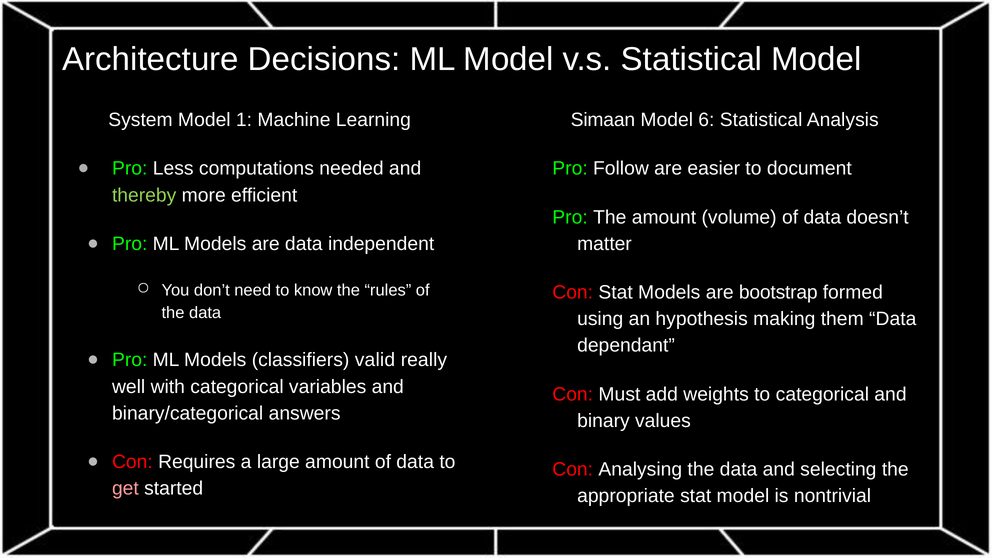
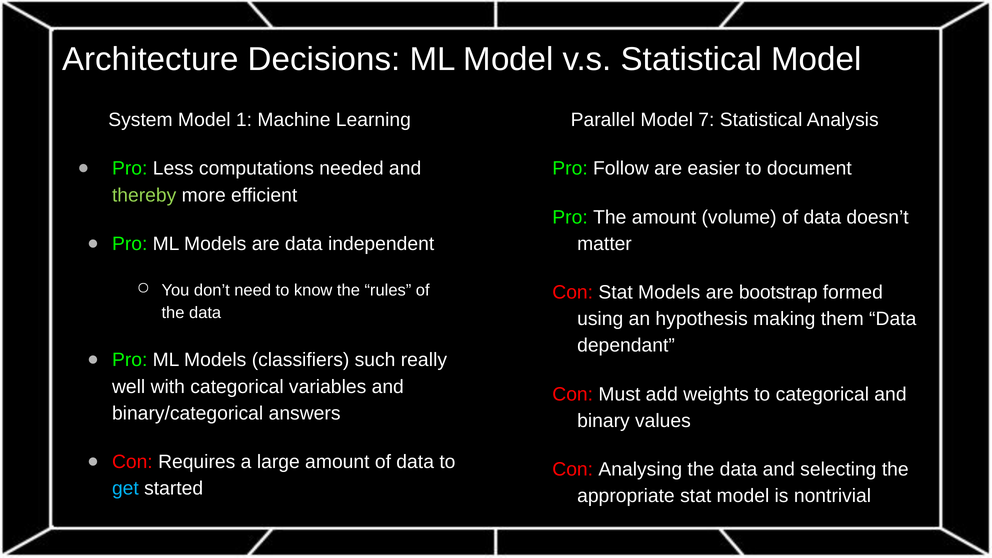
Simaan: Simaan -> Parallel
6: 6 -> 7
valid: valid -> such
get colour: pink -> light blue
